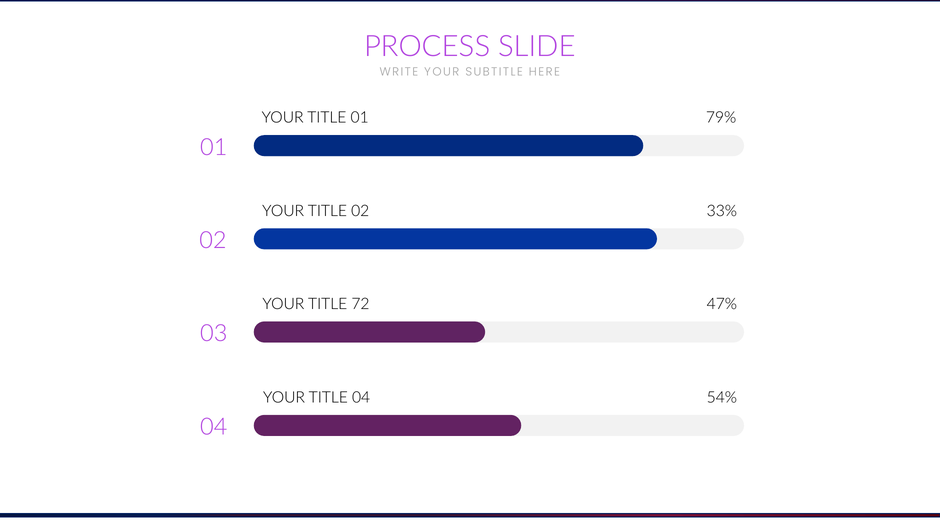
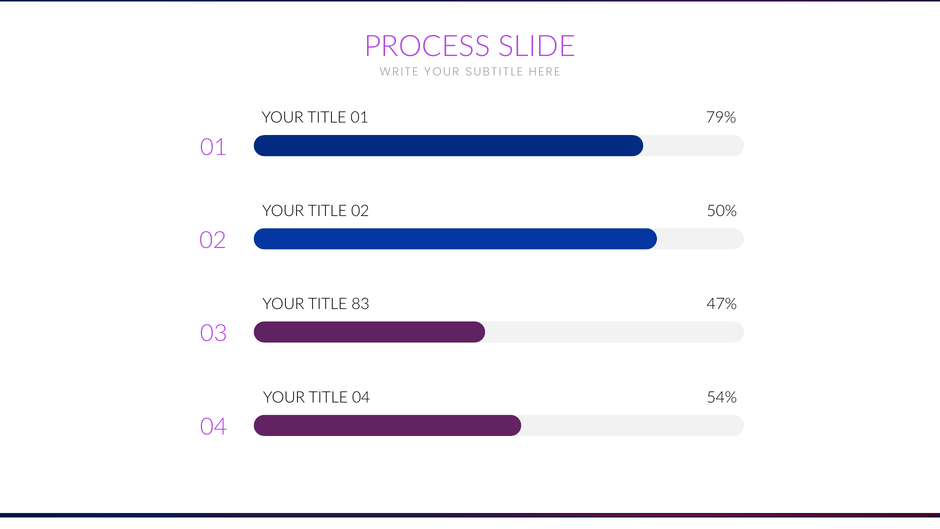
33%: 33% -> 50%
72: 72 -> 83
